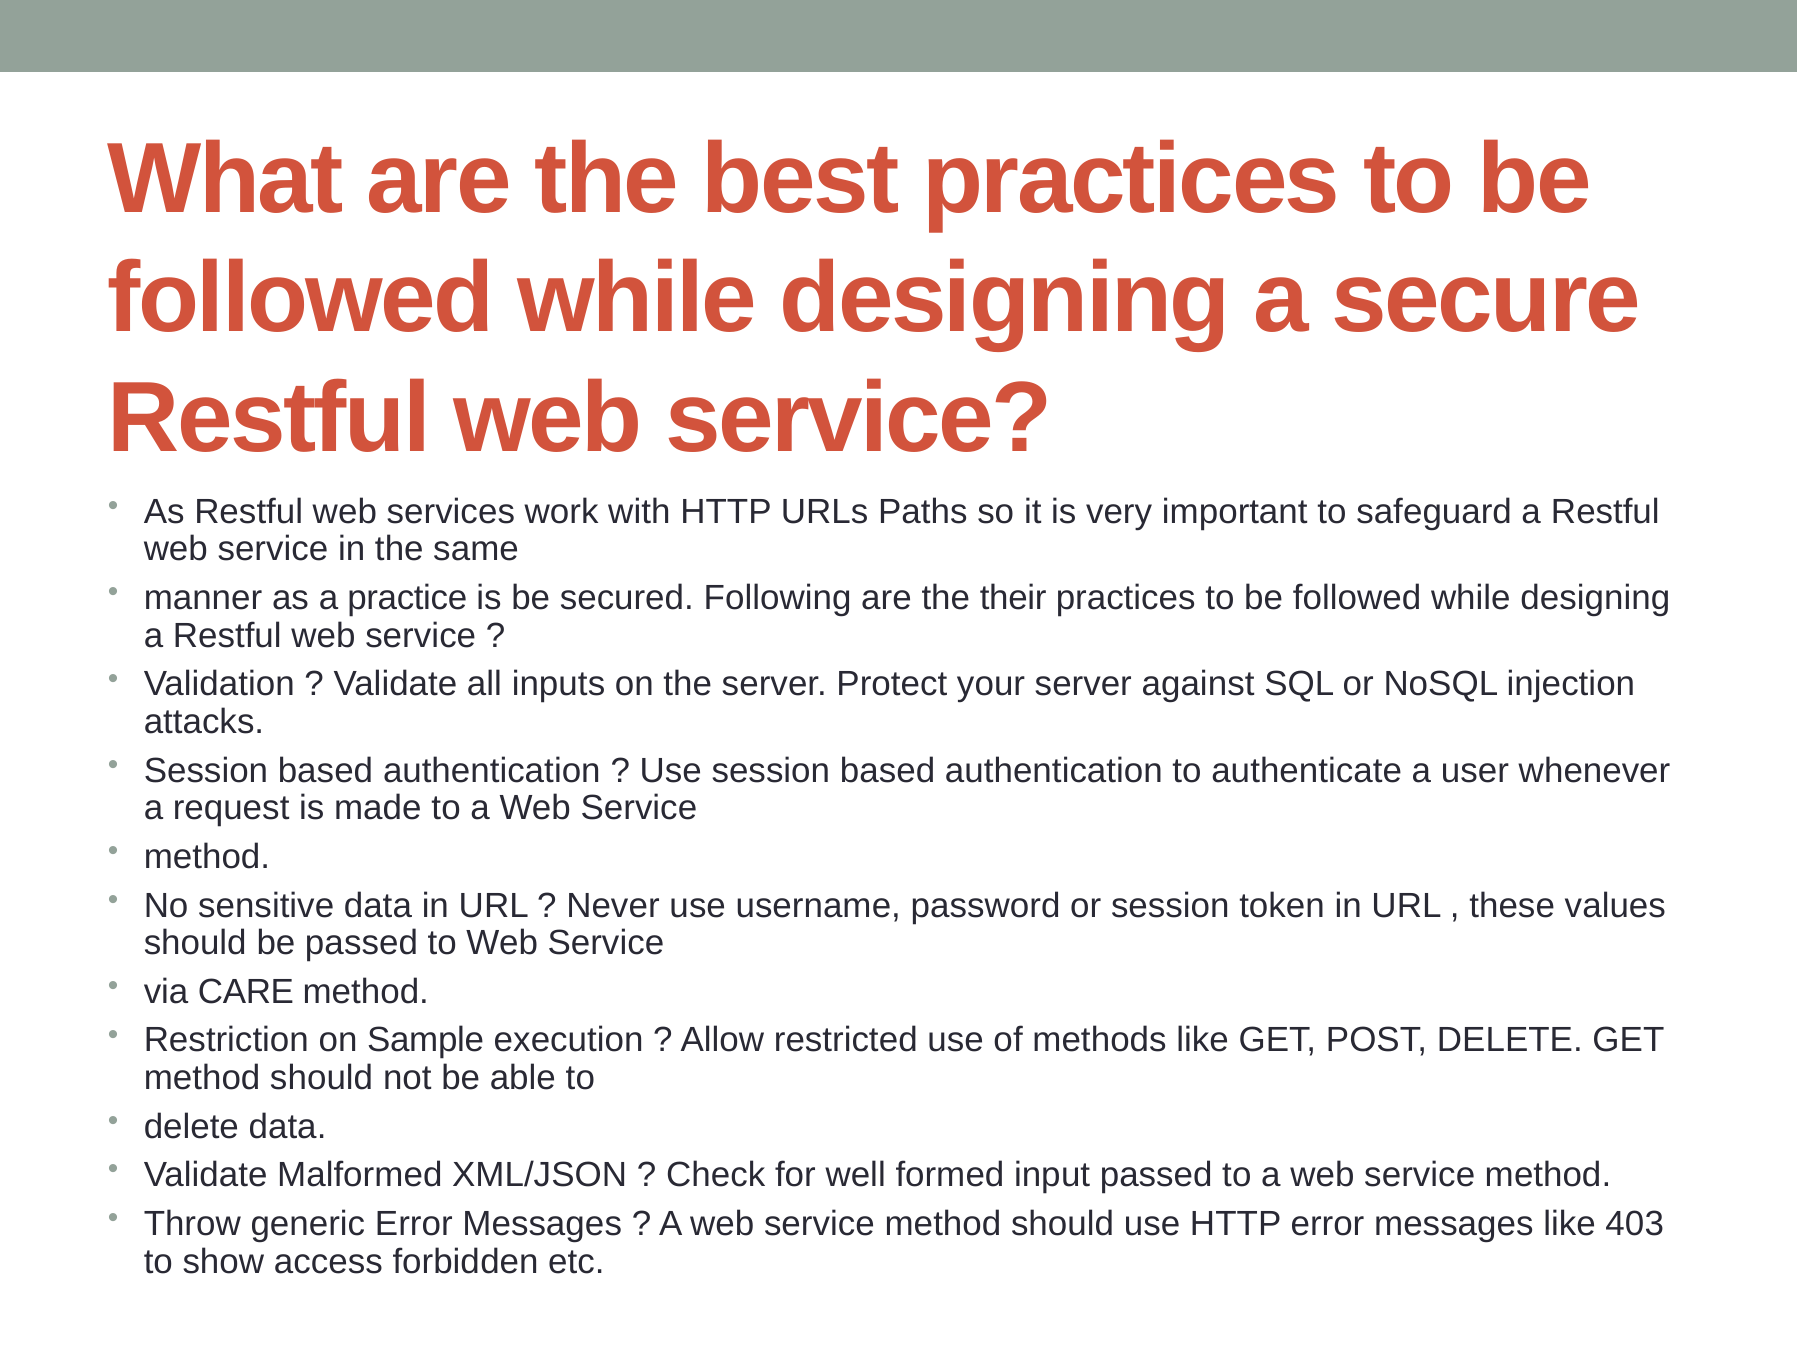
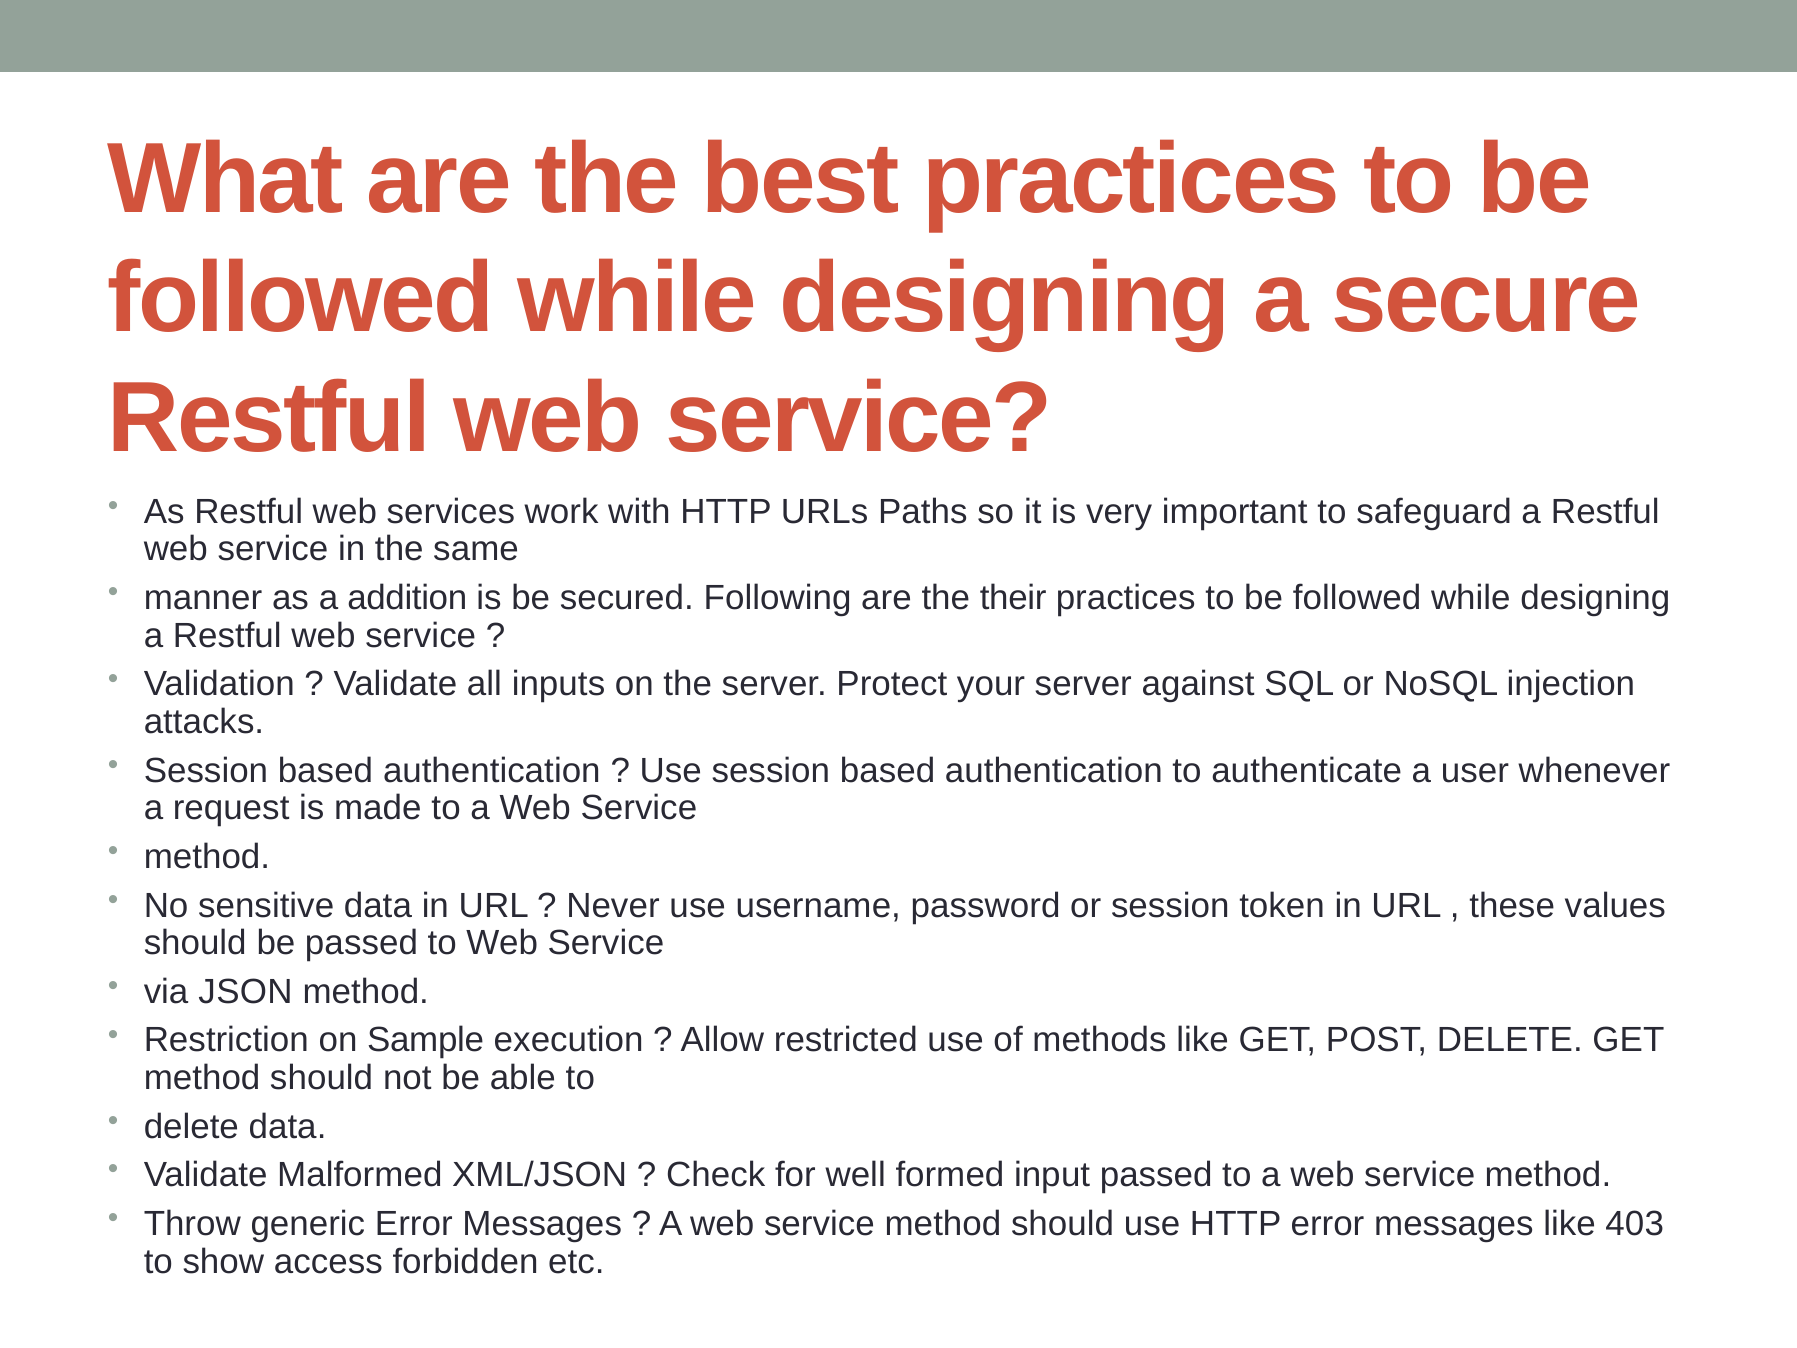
practice: practice -> addition
CARE: CARE -> JSON
